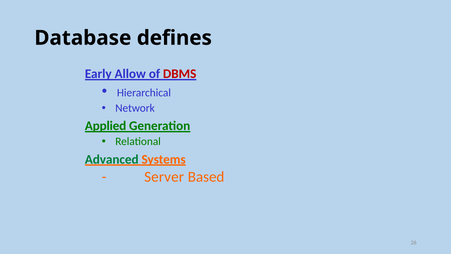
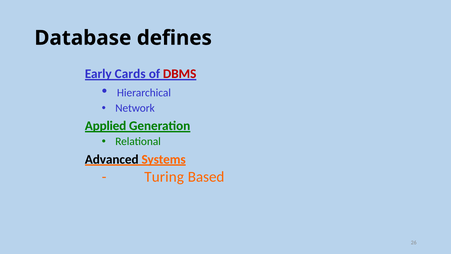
Allow: Allow -> Cards
Advanced colour: green -> black
Server: Server -> Turing
